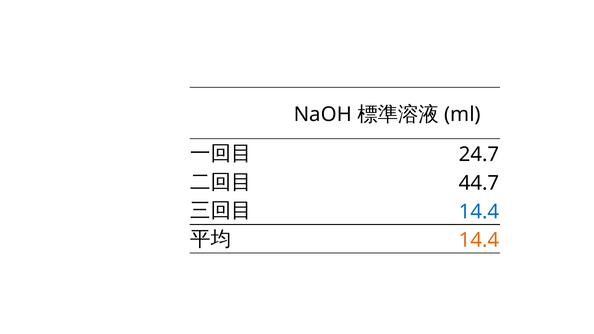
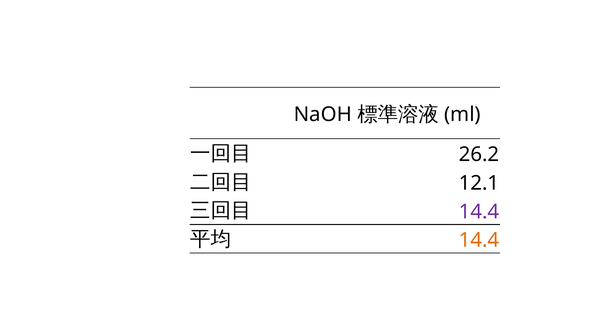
24.7: 24.7 -> 26.2
44.7: 44.7 -> 12.1
14.4 at (479, 212) colour: blue -> purple
